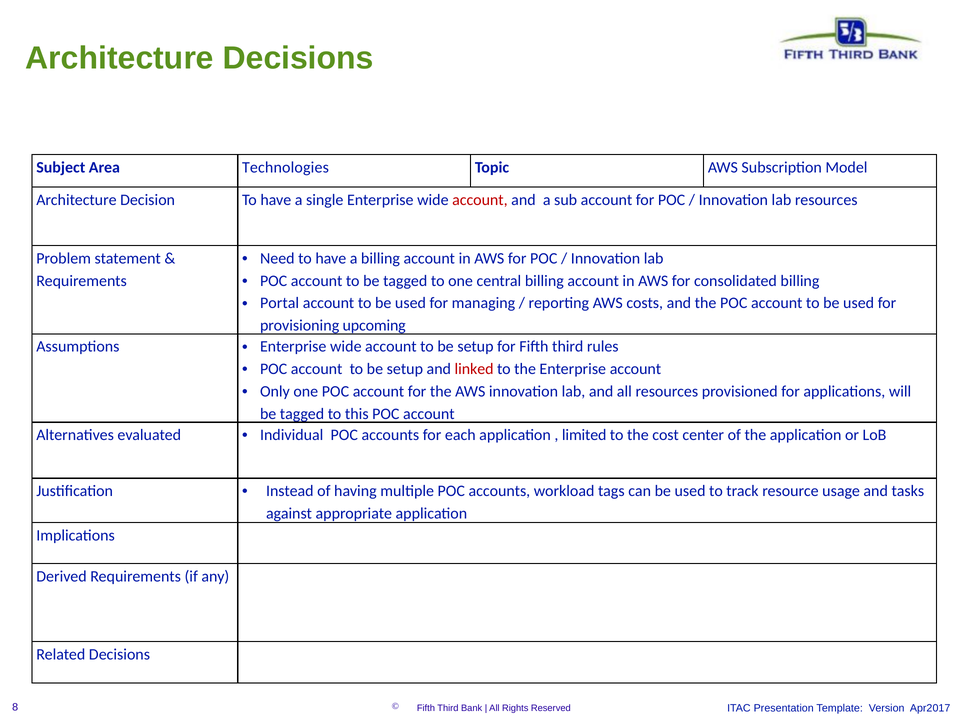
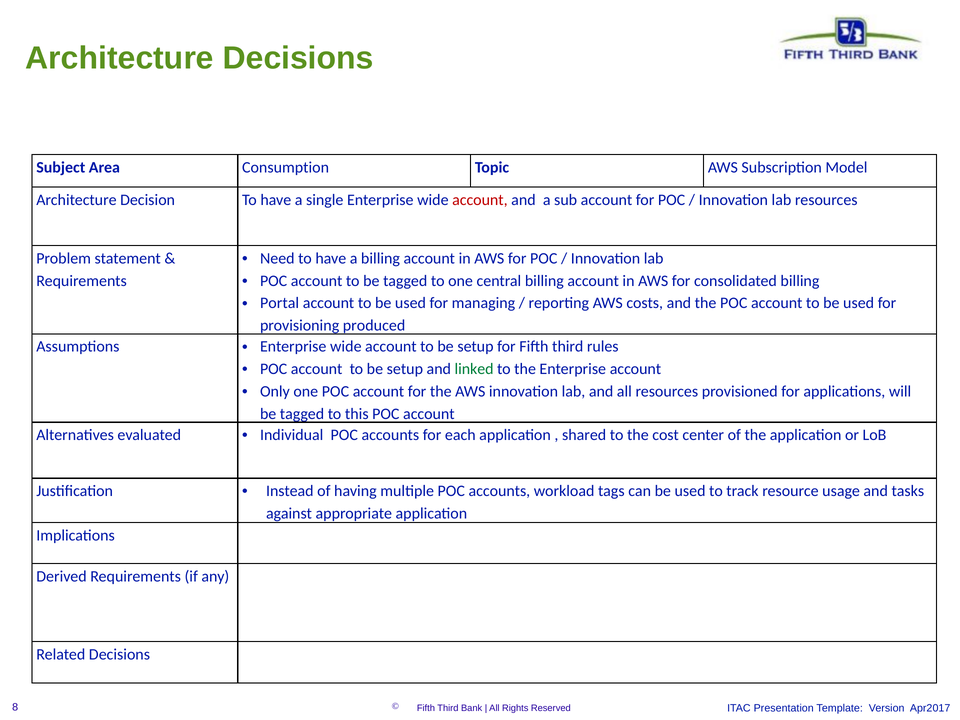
Technologies: Technologies -> Consumption
upcoming: upcoming -> produced
linked colour: red -> green
limited: limited -> shared
